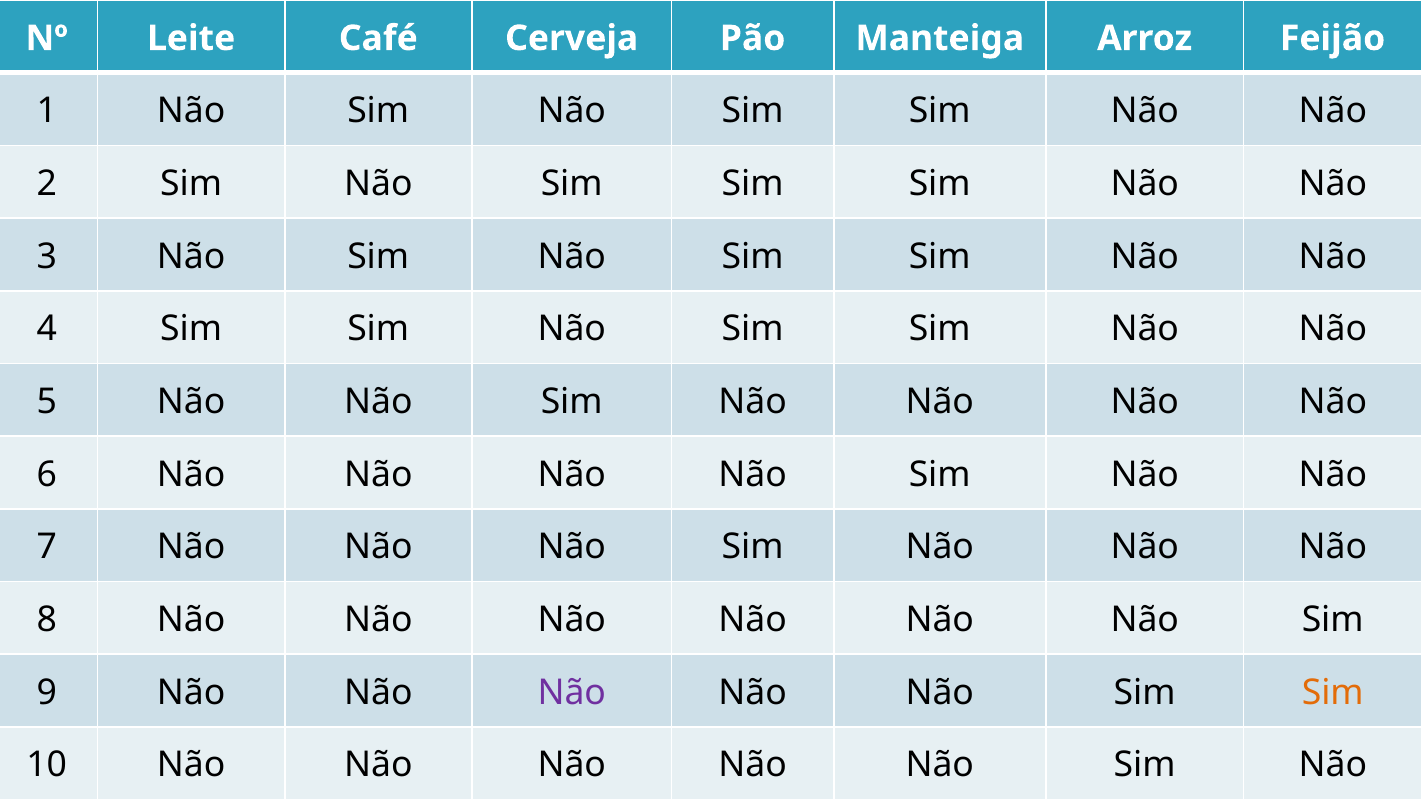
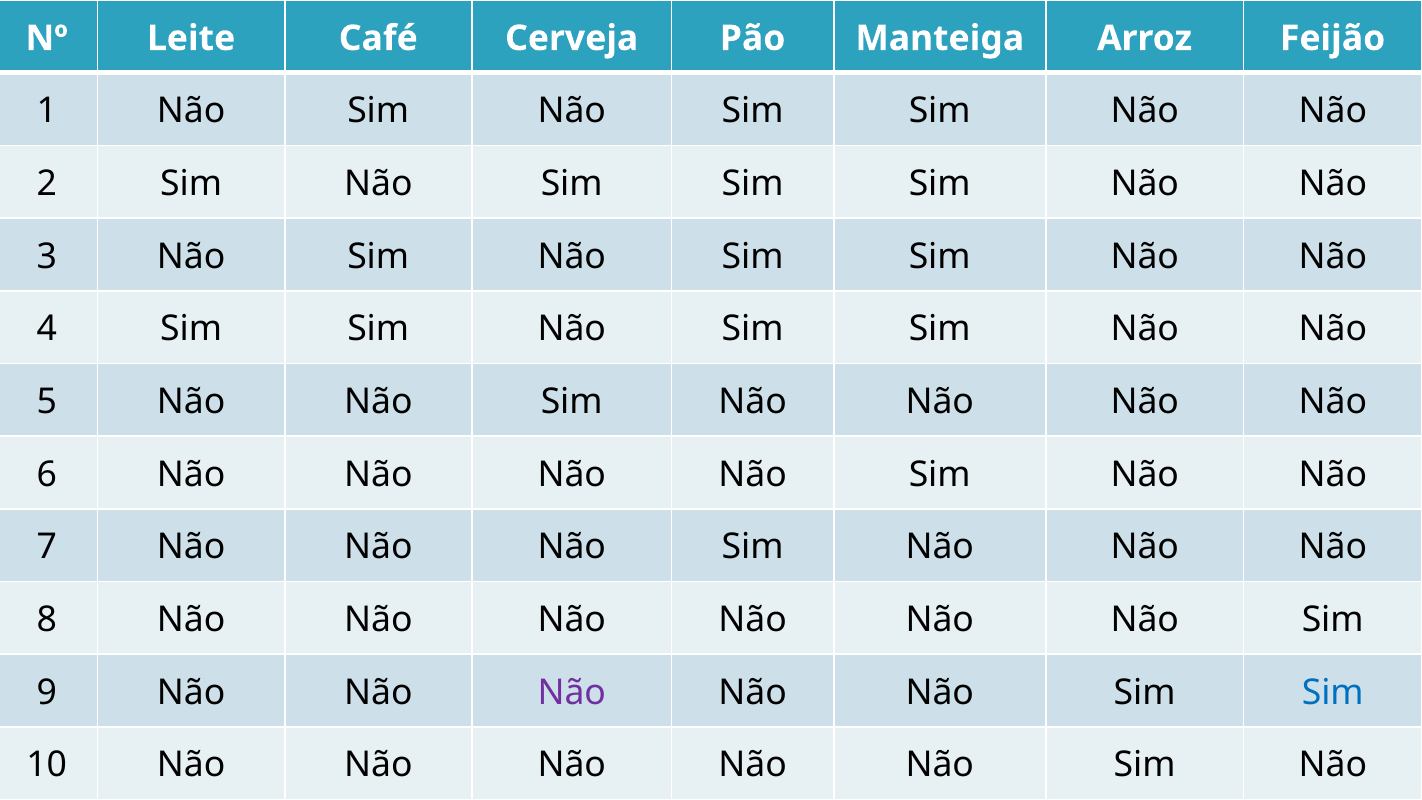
Sim at (1333, 692) colour: orange -> blue
